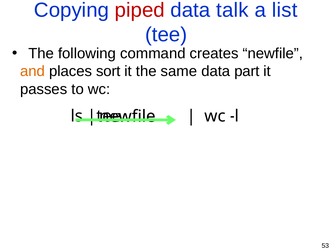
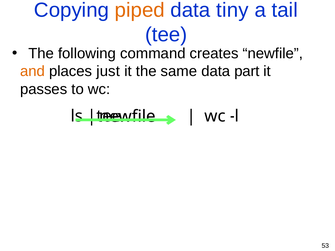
piped colour: red -> orange
talk: talk -> tiny
list: list -> tail
sort: sort -> just
